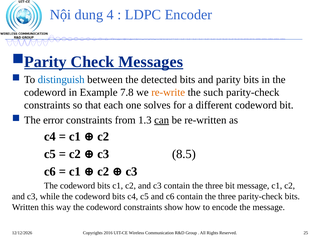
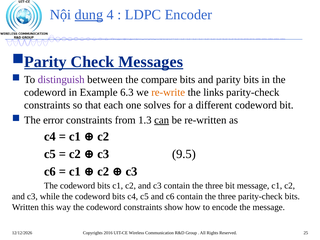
dung underline: none -> present
distinguish colour: blue -> purple
detected: detected -> compare
7.8: 7.8 -> 6.3
such: such -> links
8.5: 8.5 -> 9.5
